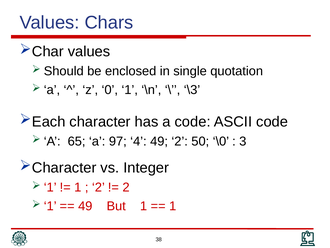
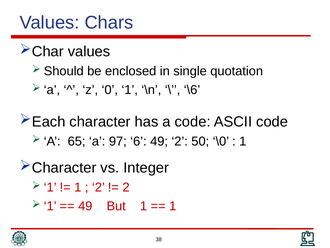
\3: \3 -> \6
4: 4 -> 6
3 at (243, 141): 3 -> 1
